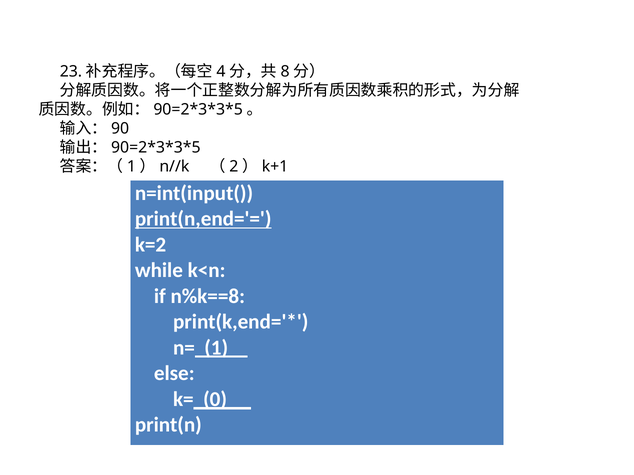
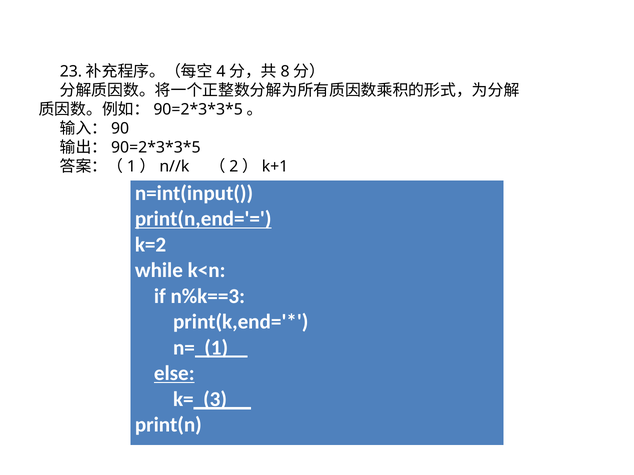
n%k==8: n%k==8 -> n%k==3
else underline: none -> present
0: 0 -> 3
